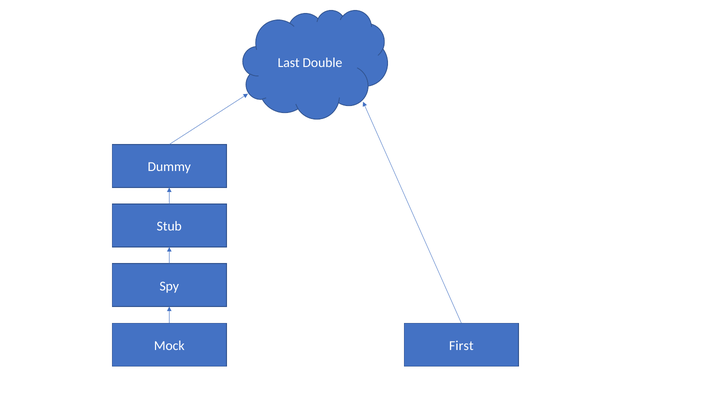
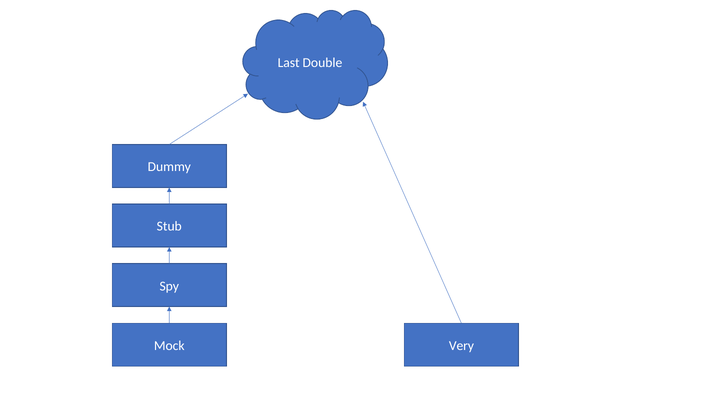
First: First -> Very
